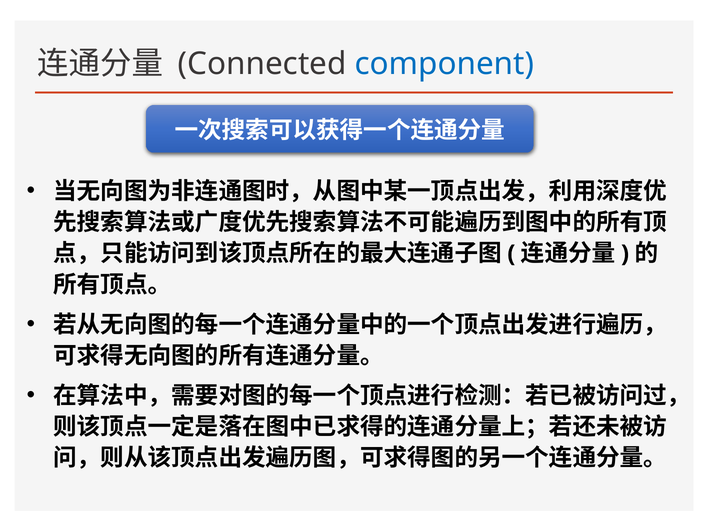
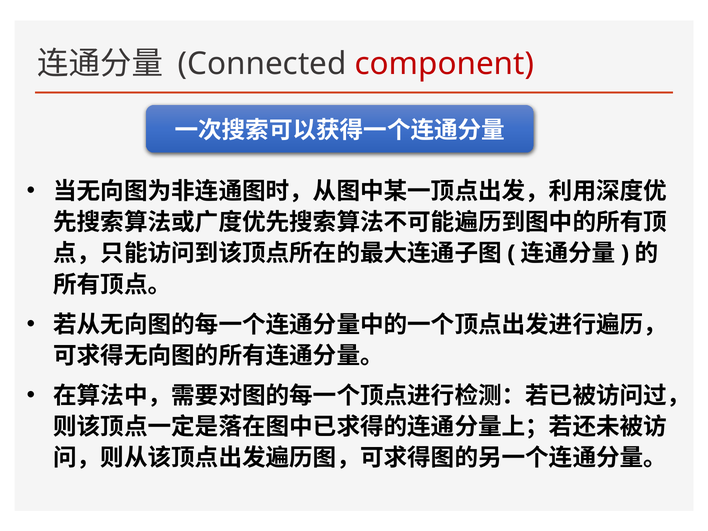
component colour: blue -> red
